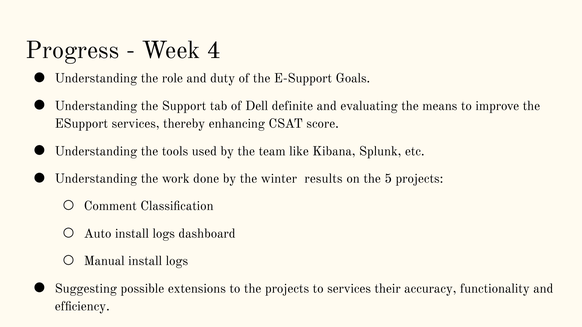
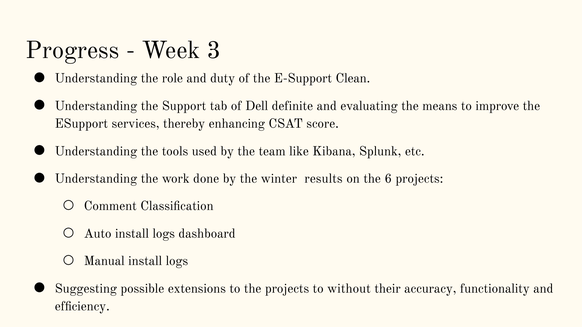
4: 4 -> 3
Goals: Goals -> Clean
5: 5 -> 6
to services: services -> without
